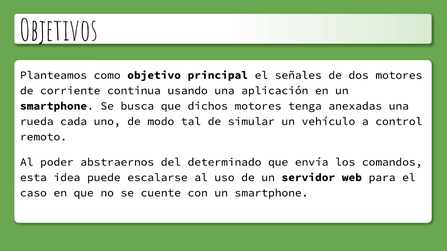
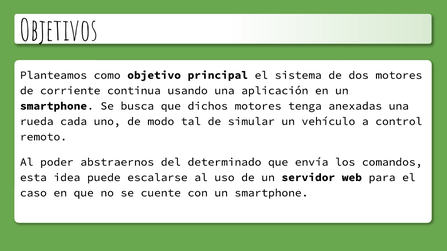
señales: señales -> sistema
